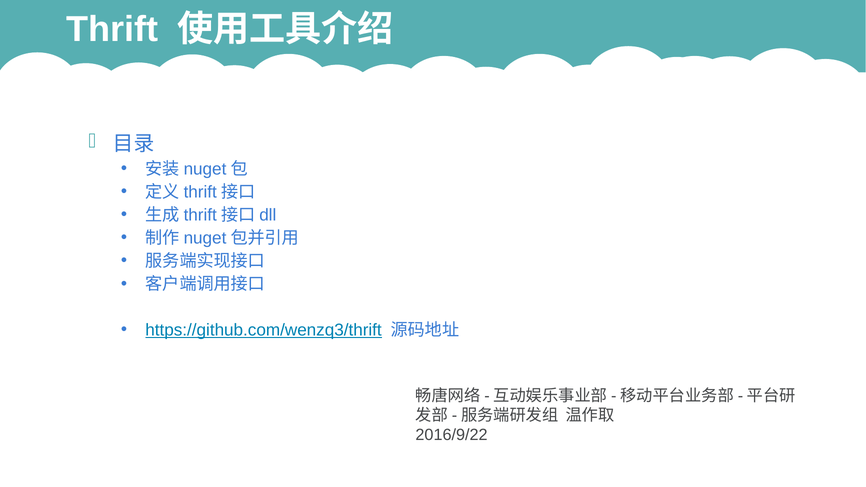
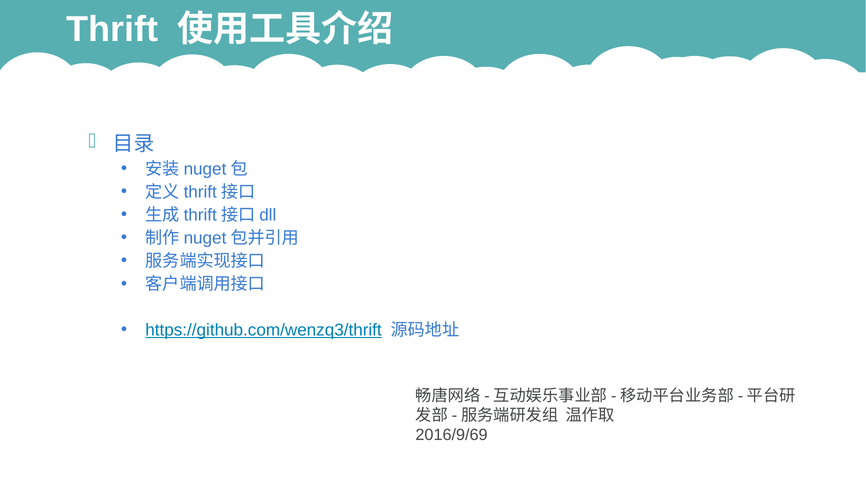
2016/9/22: 2016/9/22 -> 2016/9/69
